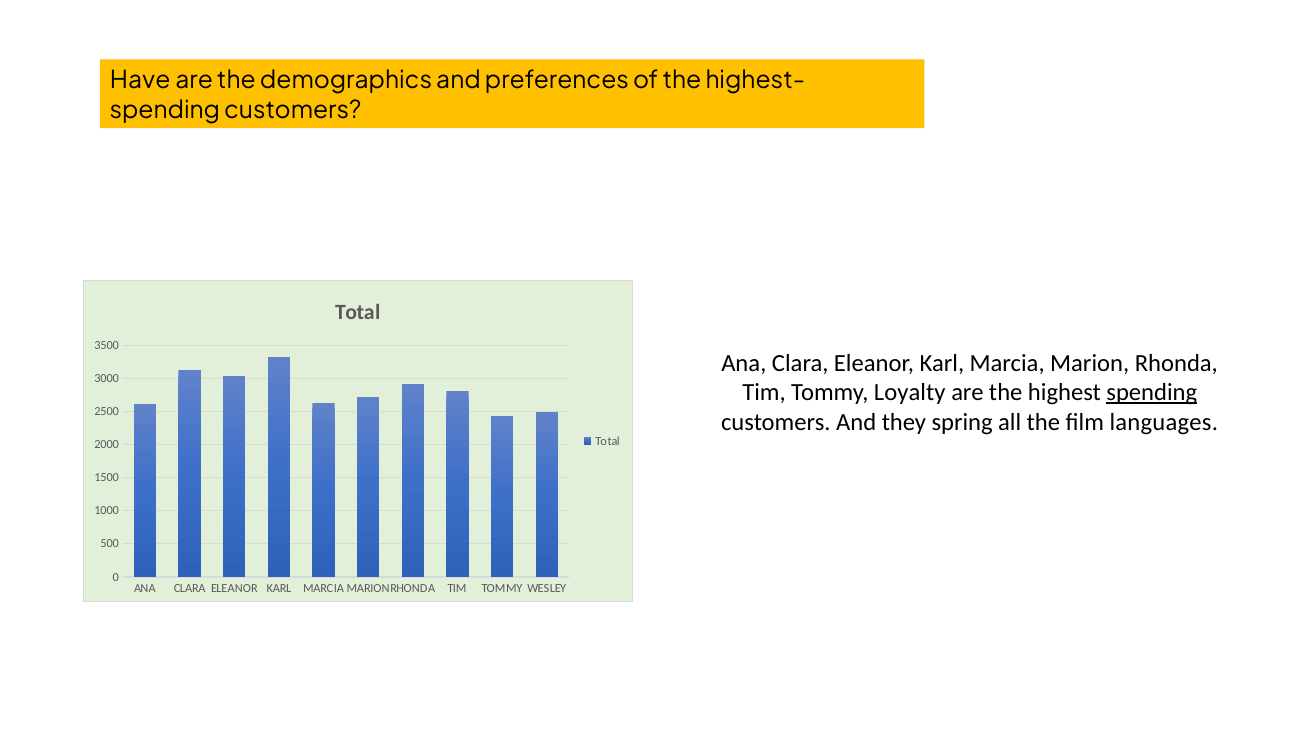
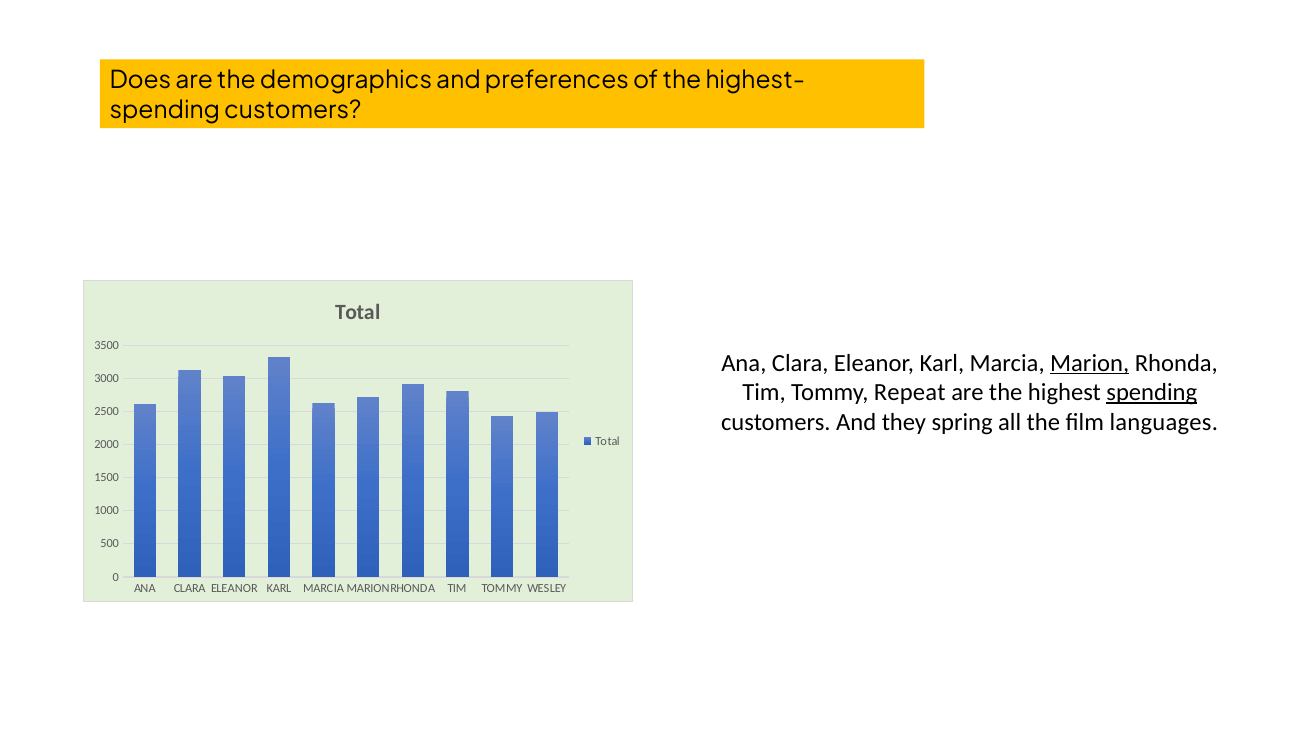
Have: Have -> Does
Marion underline: none -> present
Loyalty: Loyalty -> Repeat
